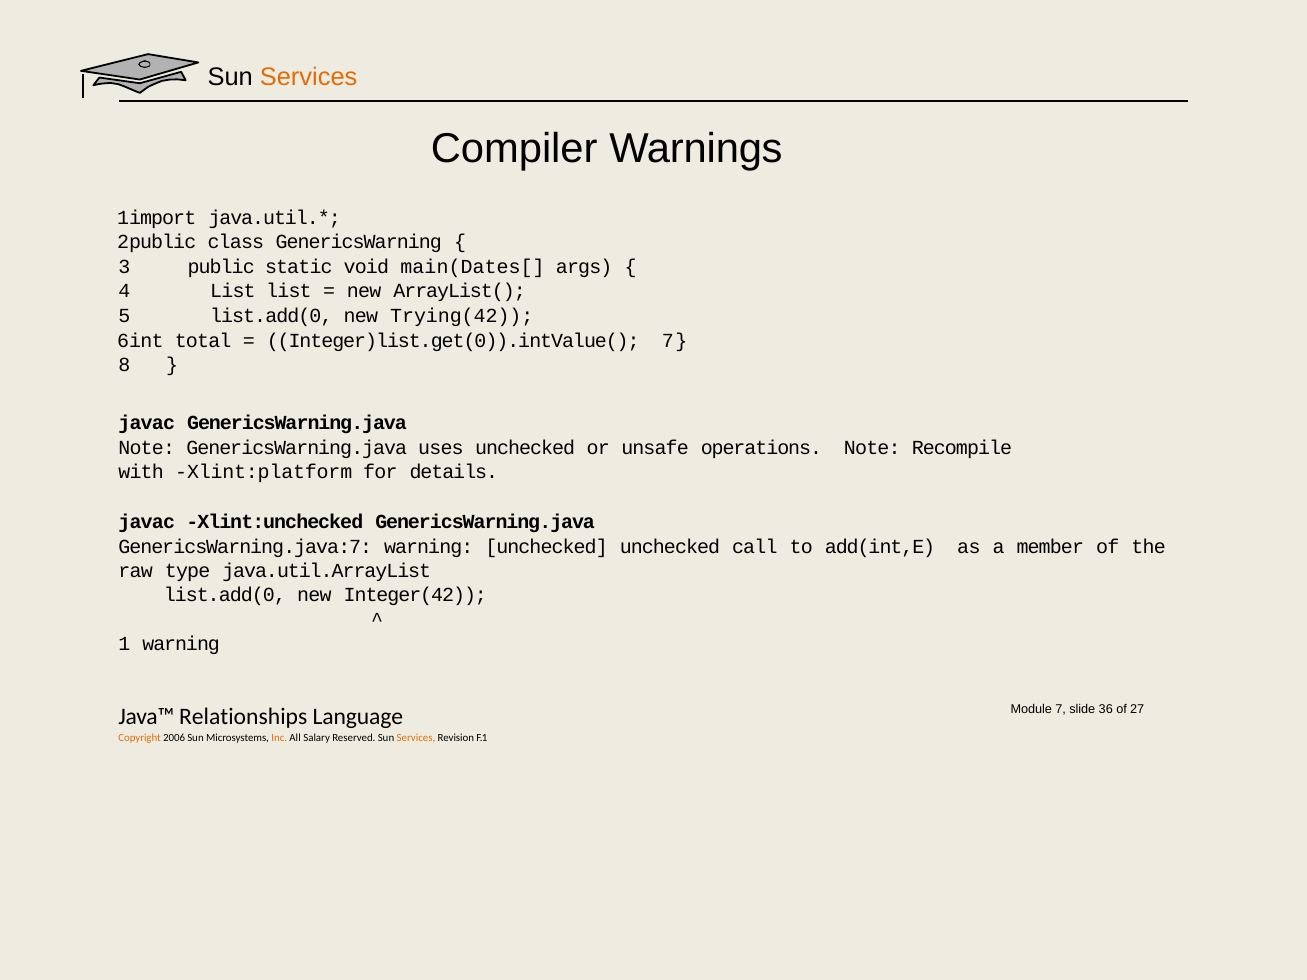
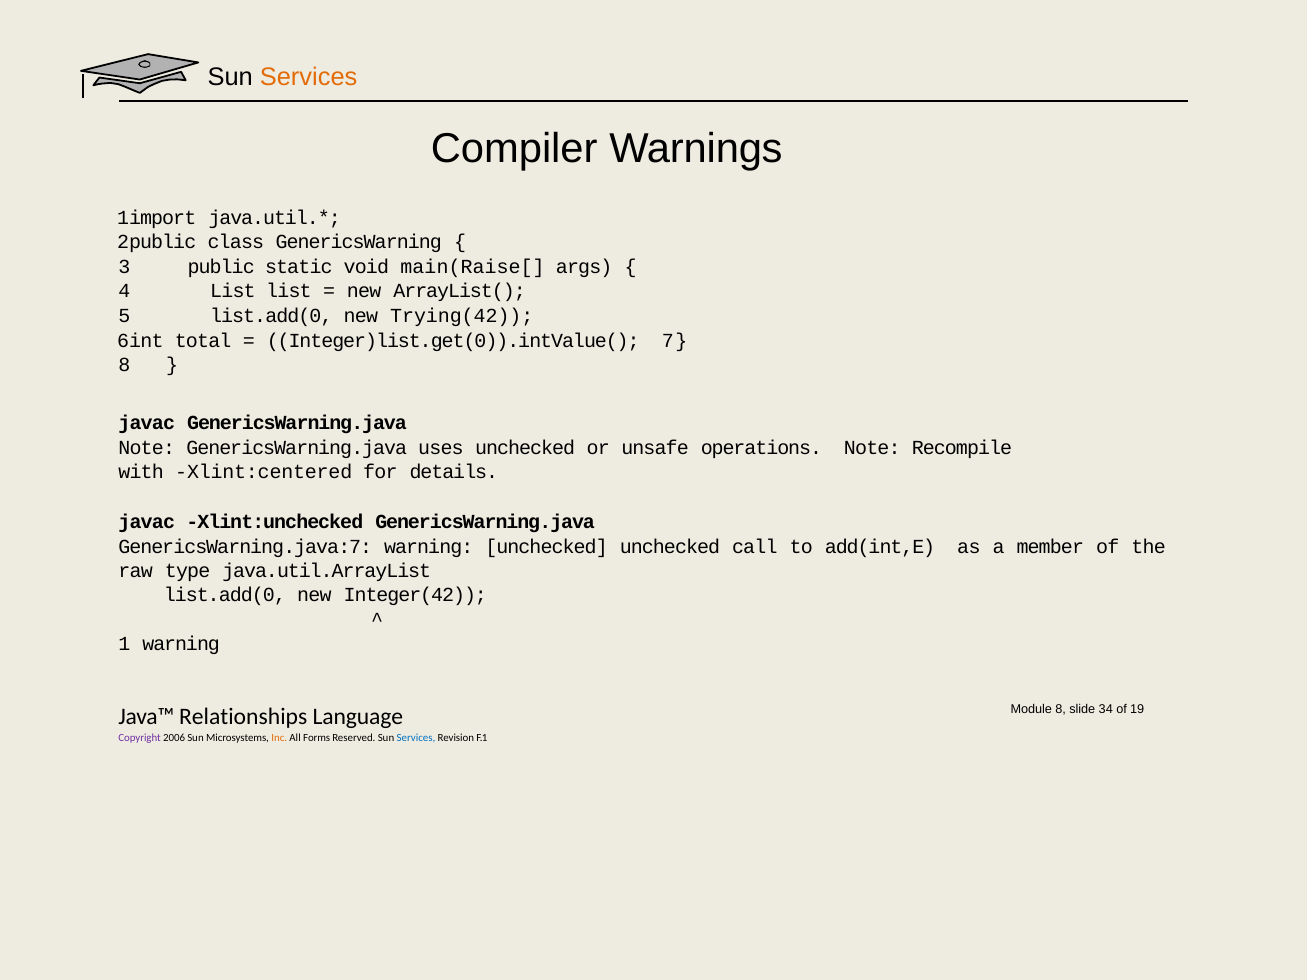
main(Dates[: main(Dates[ -> main(Raise[
Xlint:platform: Xlint:platform -> Xlint:centered
Module 7: 7 -> 8
36: 36 -> 34
27: 27 -> 19
Copyright colour: orange -> purple
Salary: Salary -> Forms
Services at (416, 738) colour: orange -> blue
